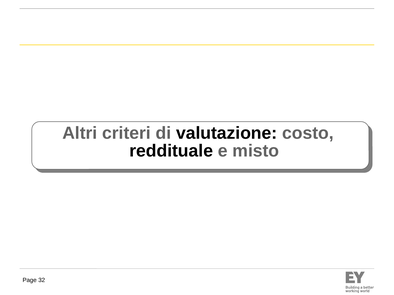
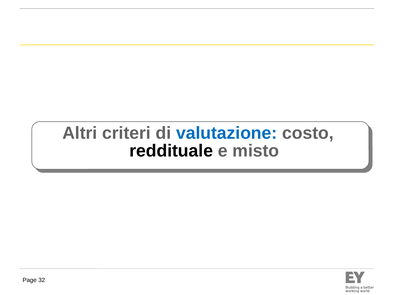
valutazione colour: black -> blue
